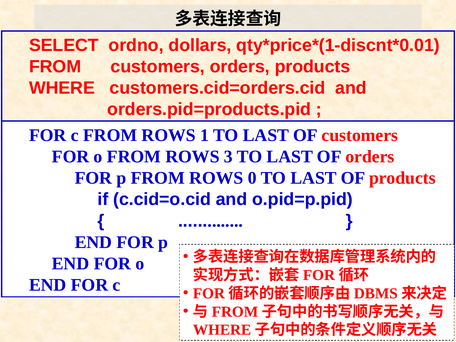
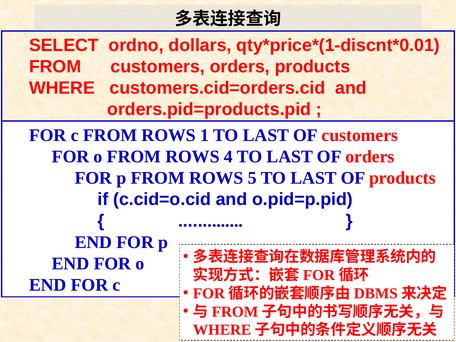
3: 3 -> 4
0: 0 -> 5
